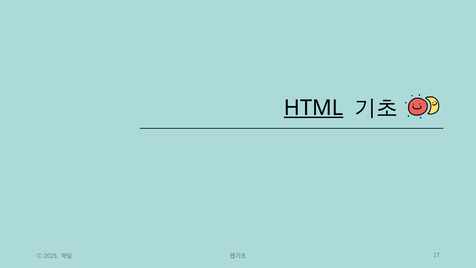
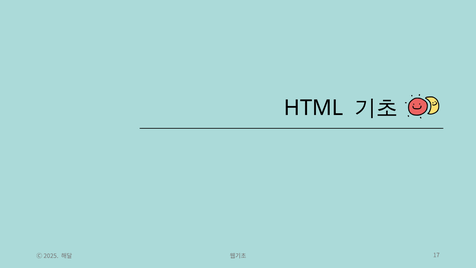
HTML underline: present -> none
